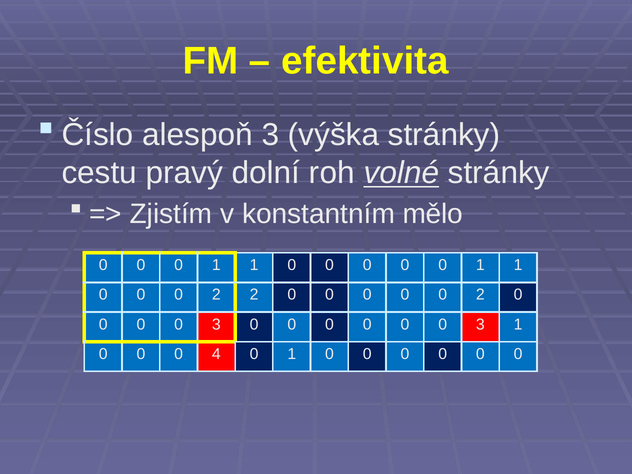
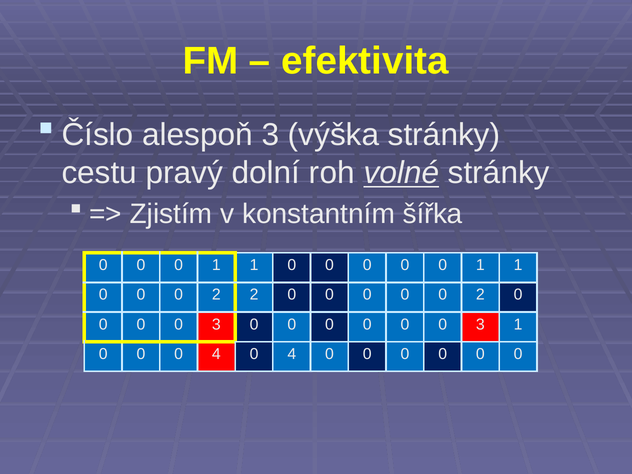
mělo: mělo -> šířka
4 0 1: 1 -> 4
